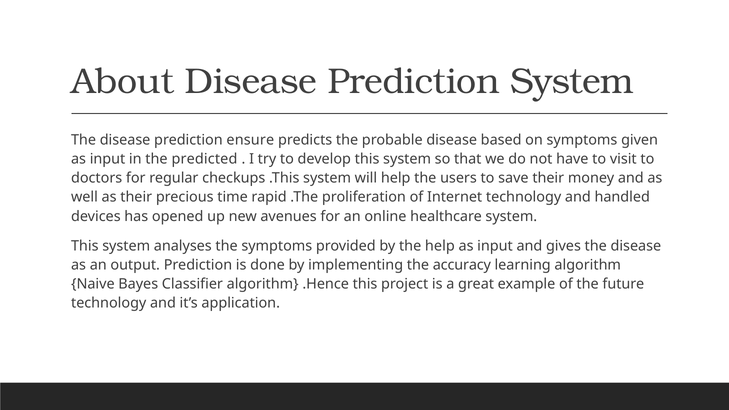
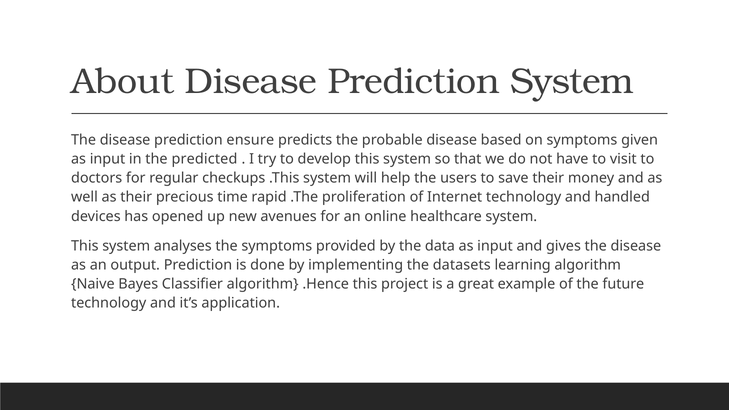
the help: help -> data
accuracy: accuracy -> datasets
